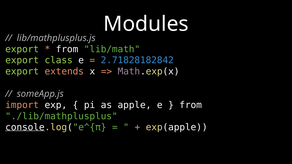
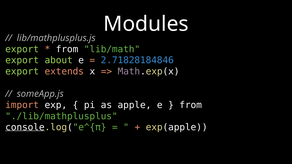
class: class -> about
2.71828182842: 2.71828182842 -> 2.71828184846
